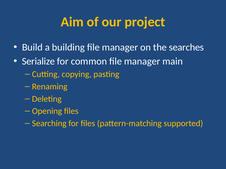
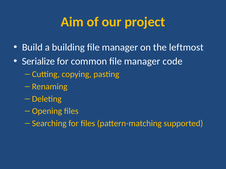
searches: searches -> leftmost
main: main -> code
